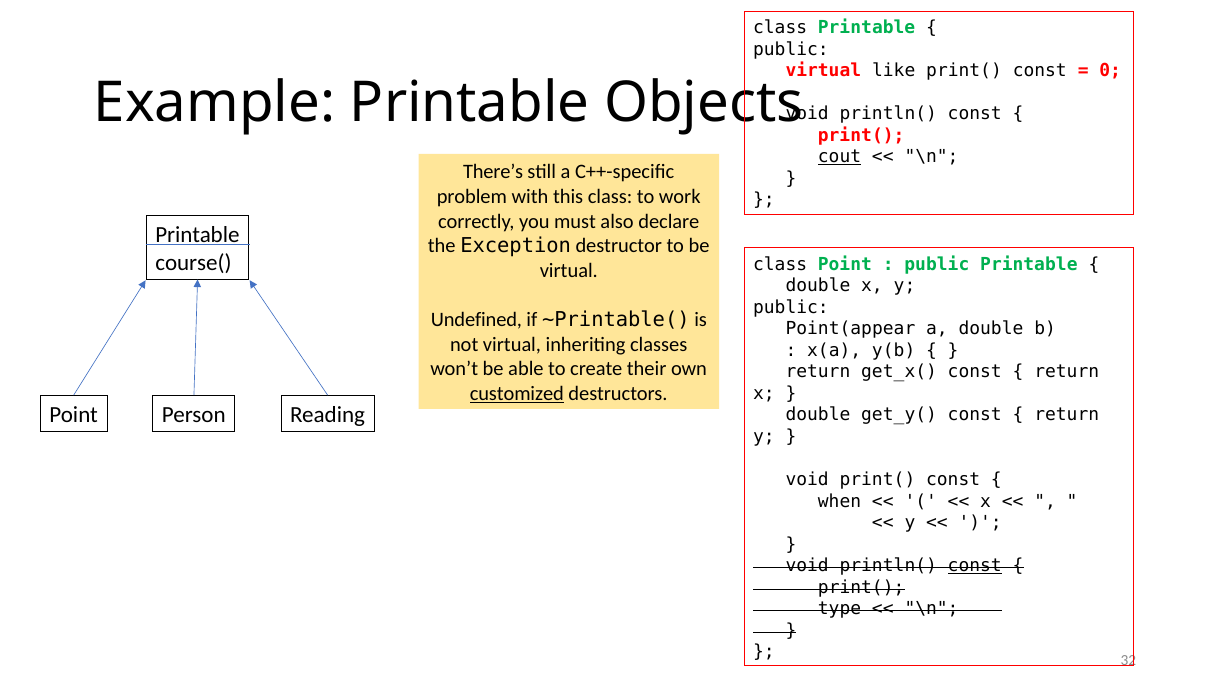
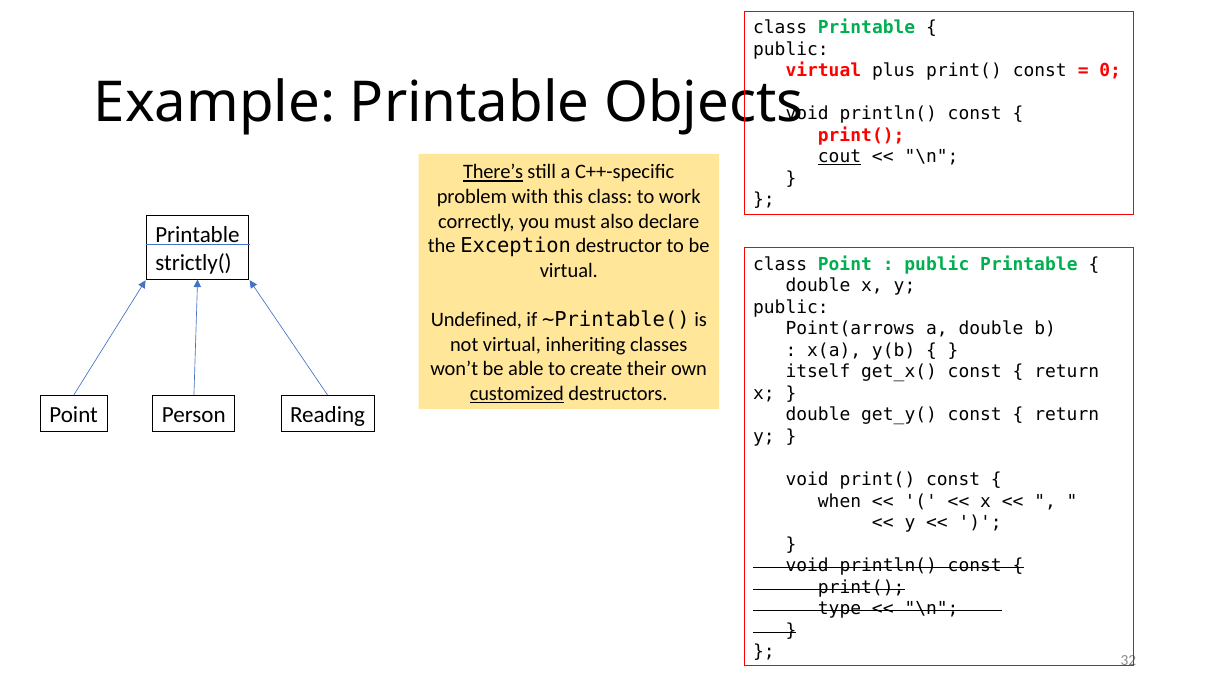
like: like -> plus
There’s underline: none -> present
course(: course( -> strictly(
Point(appear: Point(appear -> Point(arrows
return at (818, 372): return -> itself
const at (975, 566) underline: present -> none
